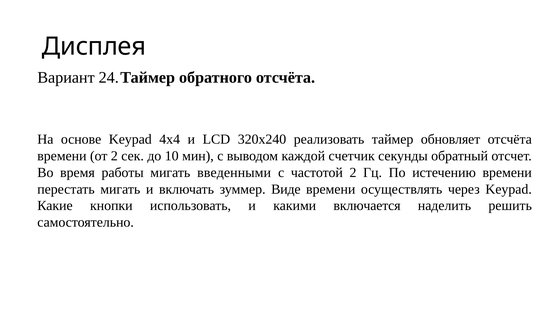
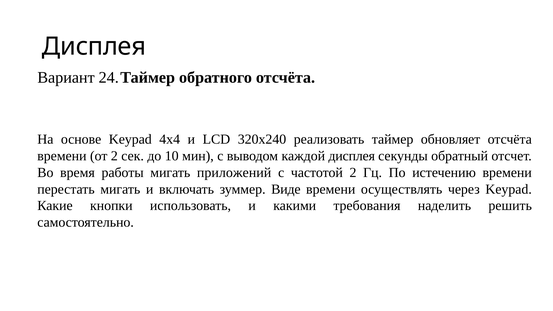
каждой счетчик: счетчик -> дисплея
введенными: введенными -> приложений
включается: включается -> требования
